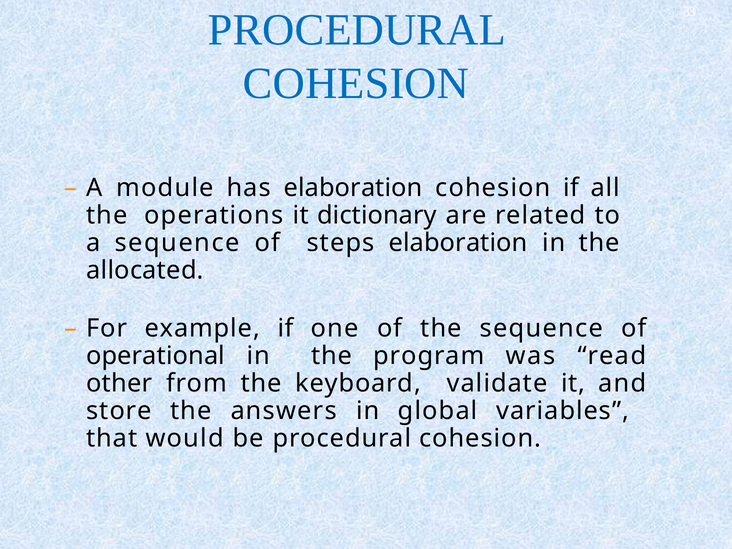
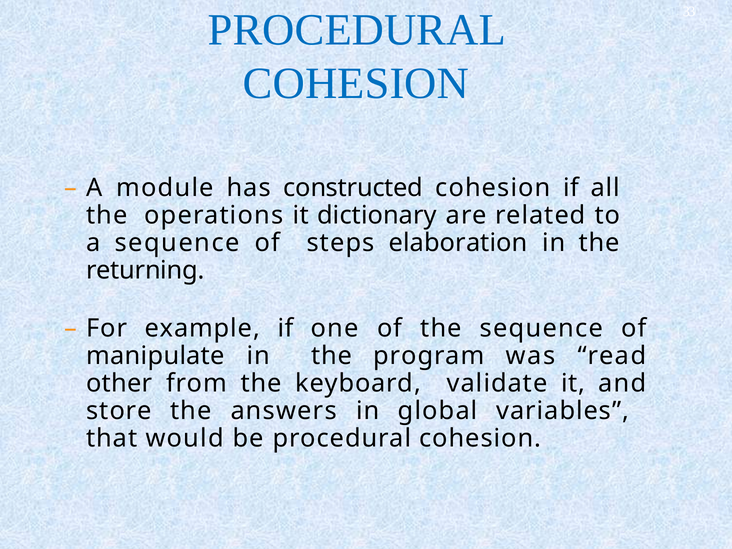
has elaboration: elaboration -> constructed
allocated: allocated -> returning
operational: operational -> manipulate
